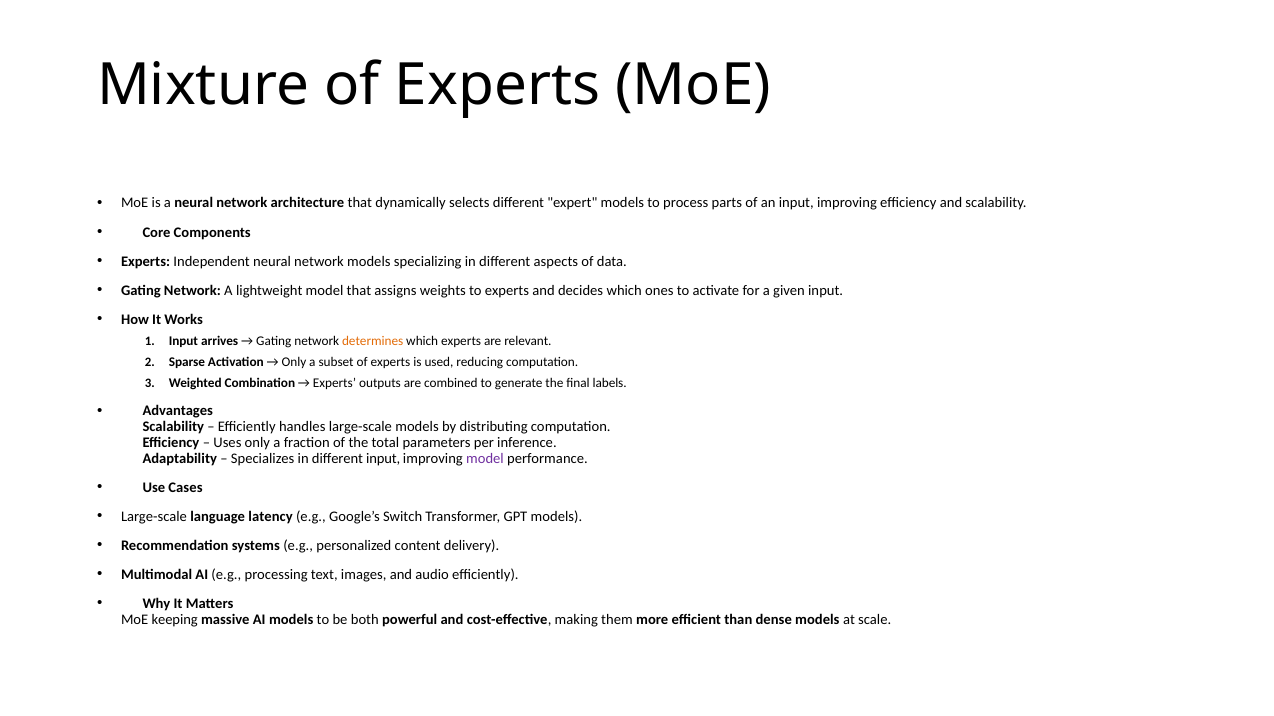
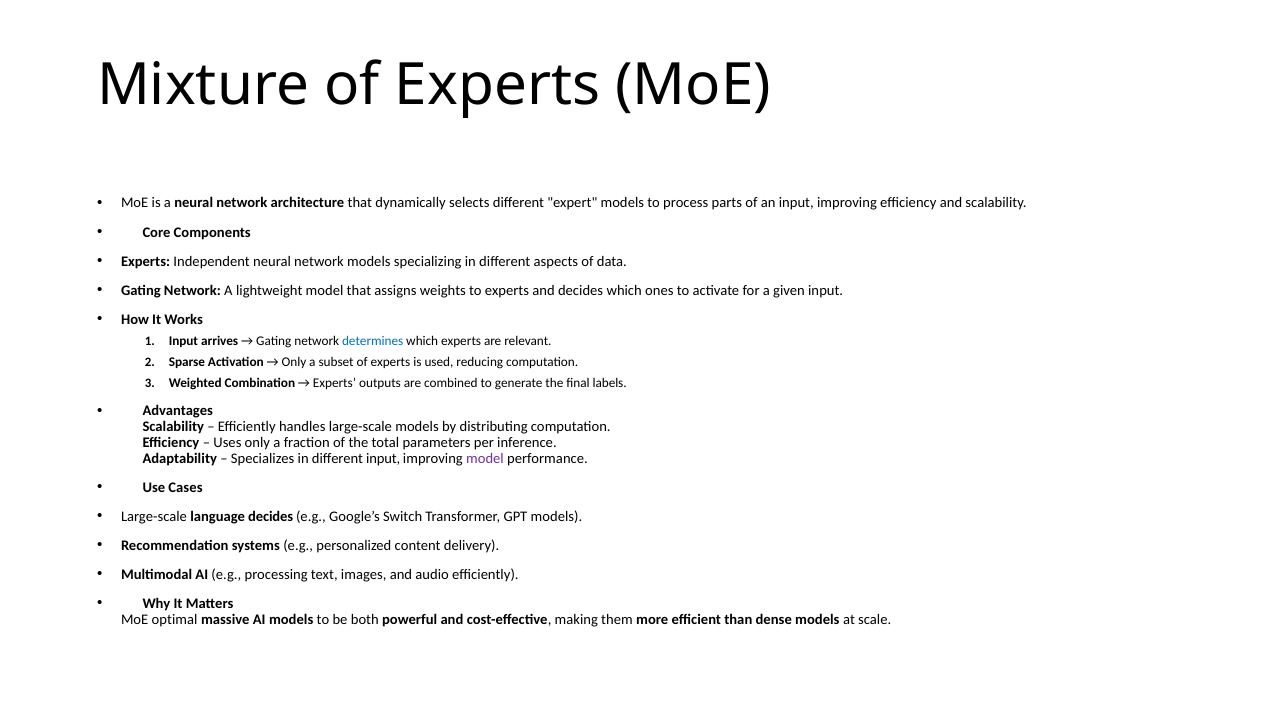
determines colour: orange -> blue
language latency: latency -> decides
keeping: keeping -> optimal
